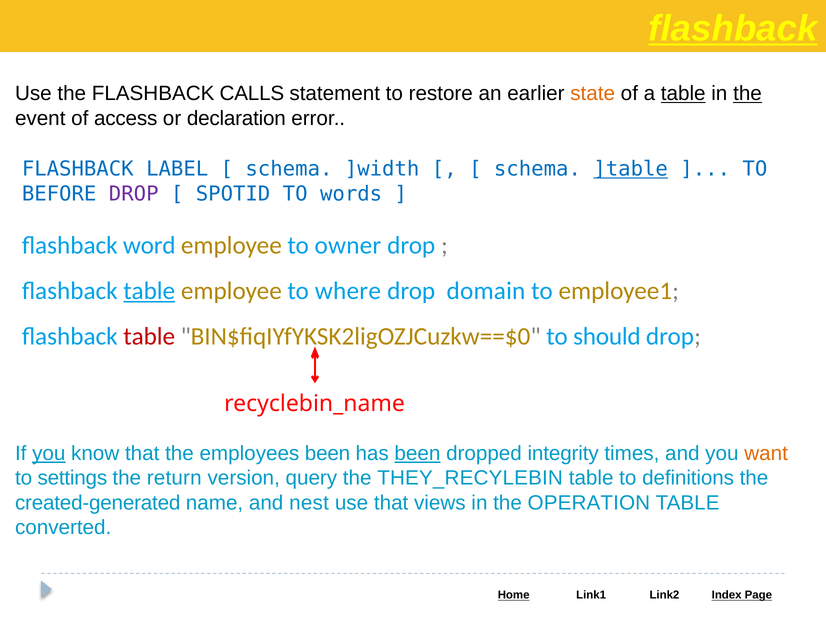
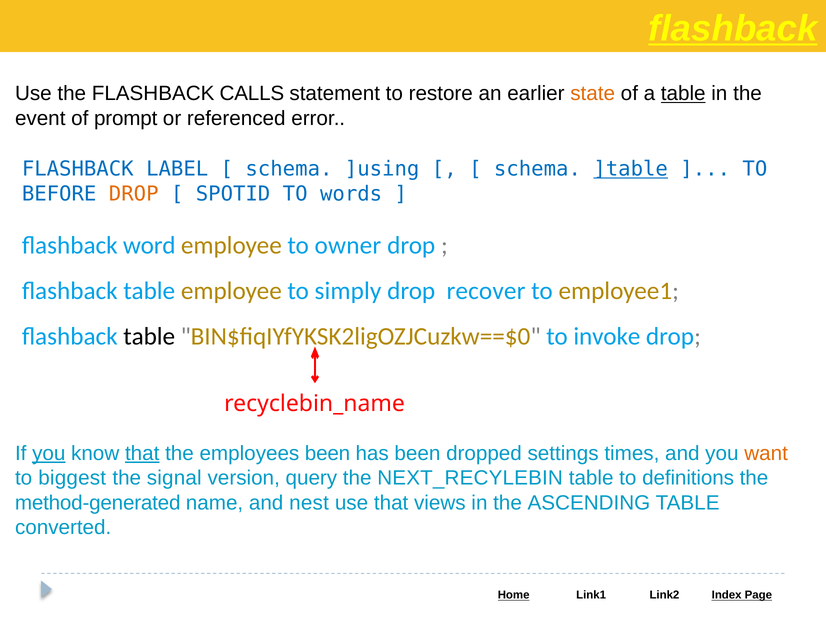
the at (747, 94) underline: present -> none
access: access -> prompt
declaration: declaration -> referenced
]width: ]width -> ]using
DROP at (134, 194) colour: purple -> orange
table at (149, 291) underline: present -> none
where: where -> simply
domain: domain -> recover
table at (149, 337) colour: red -> black
should: should -> invoke
that at (142, 454) underline: none -> present
been at (417, 454) underline: present -> none
integrity: integrity -> settings
settings: settings -> biggest
return: return -> signal
THEY_RECYLEBIN: THEY_RECYLEBIN -> NEXT_RECYLEBIN
created-generated: created-generated -> method-generated
OPERATION: OPERATION -> ASCENDING
